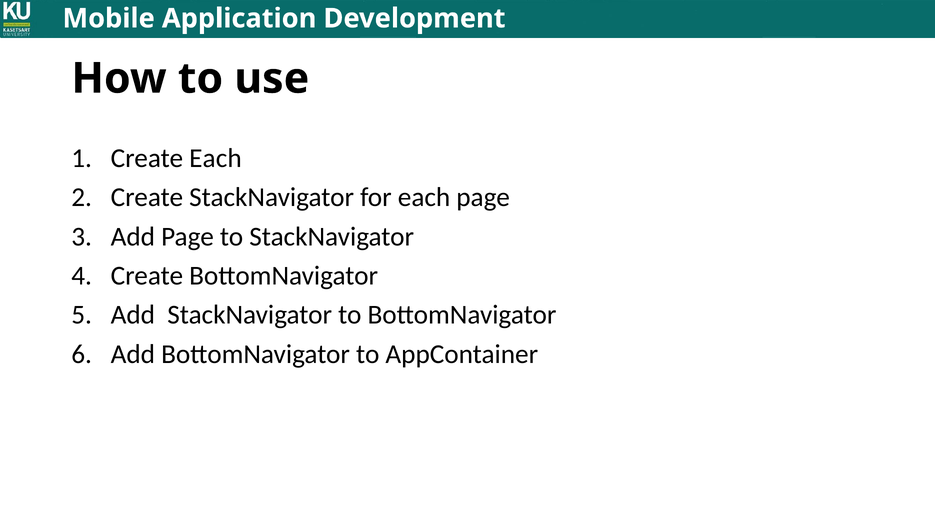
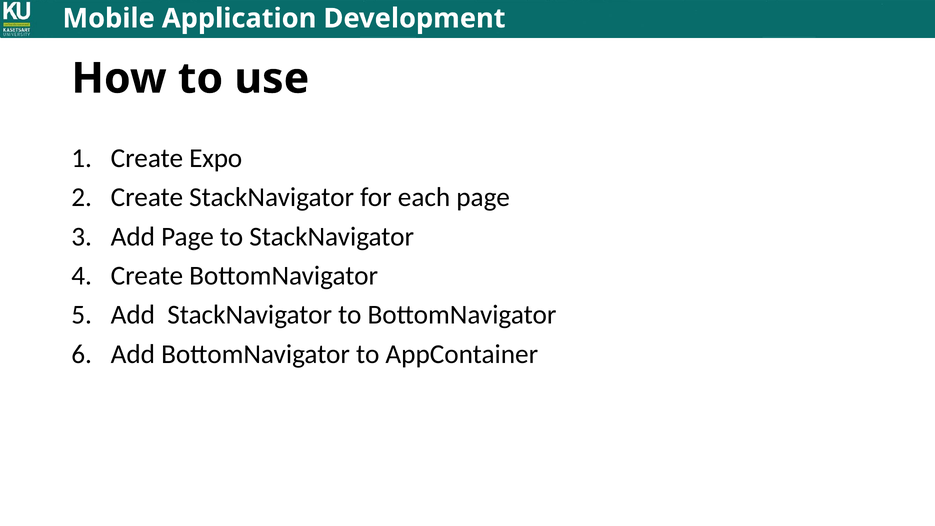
Create Each: Each -> Expo
